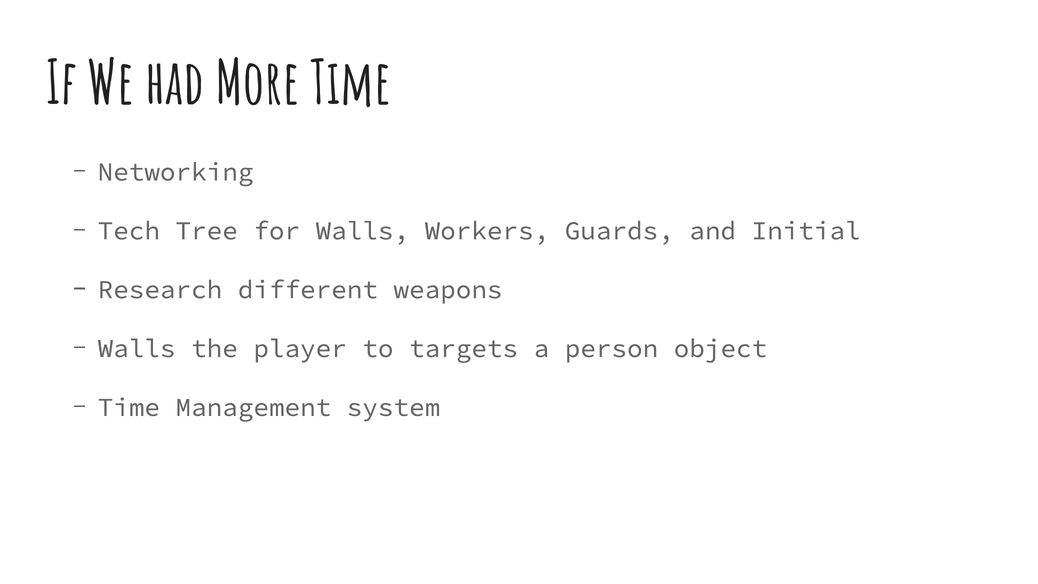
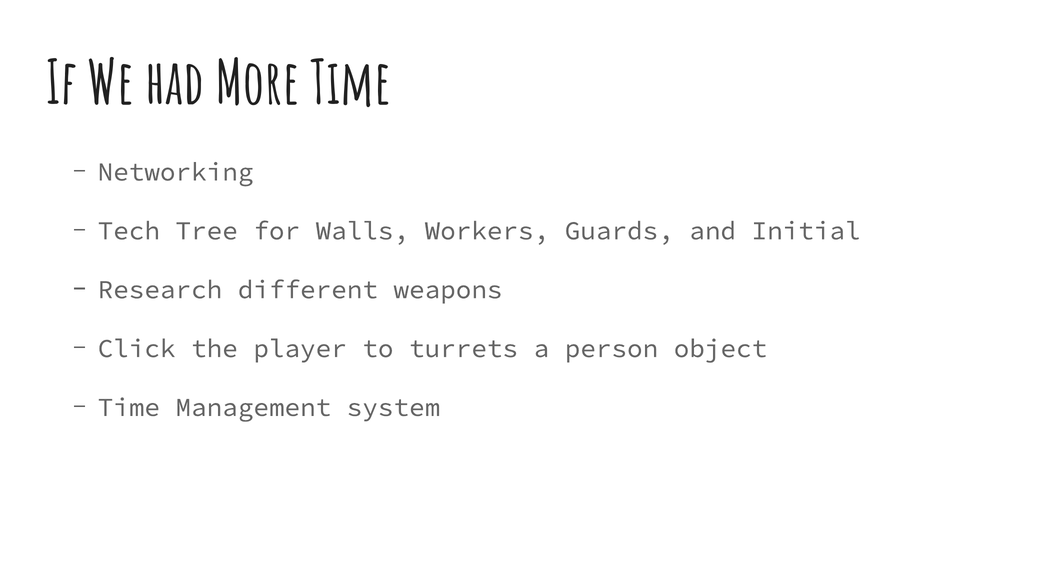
Walls at (137, 348): Walls -> Click
targets: targets -> turrets
